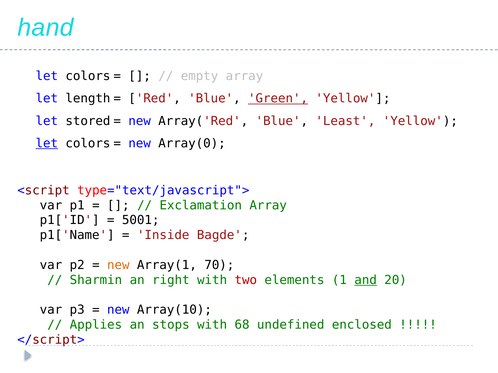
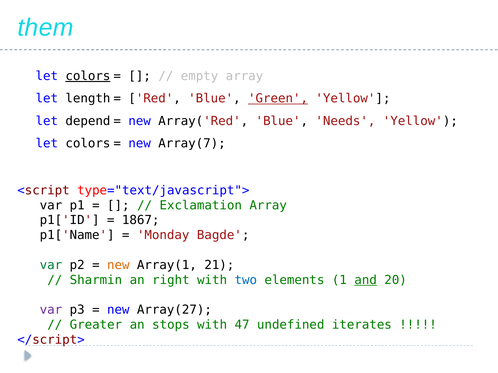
hand: hand -> them
colors at (88, 76) underline: none -> present
stored: stored -> depend
Least: Least -> Needs
let at (47, 143) underline: present -> none
Array(0: Array(0 -> Array(7
5001: 5001 -> 1867
Inside: Inside -> Monday
var at (51, 265) colour: black -> green
70: 70 -> 21
two colour: red -> blue
var at (51, 310) colour: black -> purple
Array(10: Array(10 -> Array(27
Applies: Applies -> Greater
68: 68 -> 47
enclosed: enclosed -> iterates
